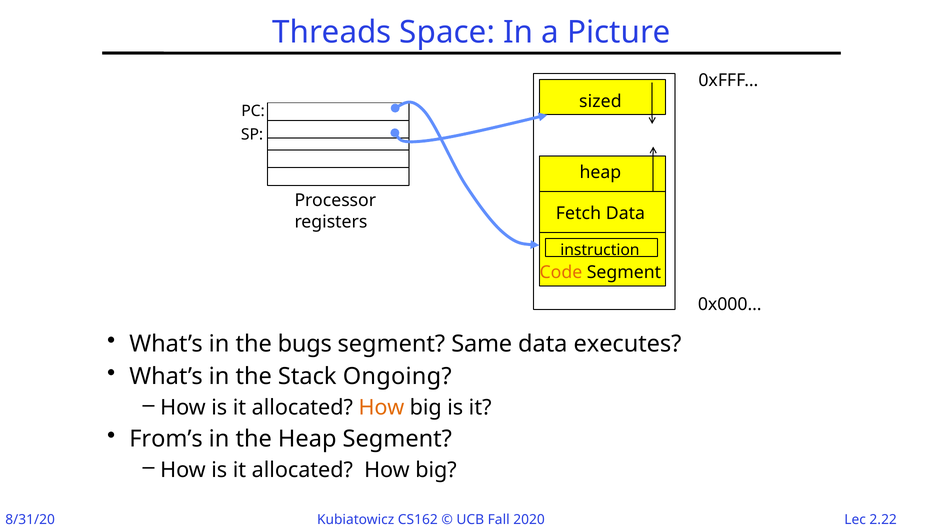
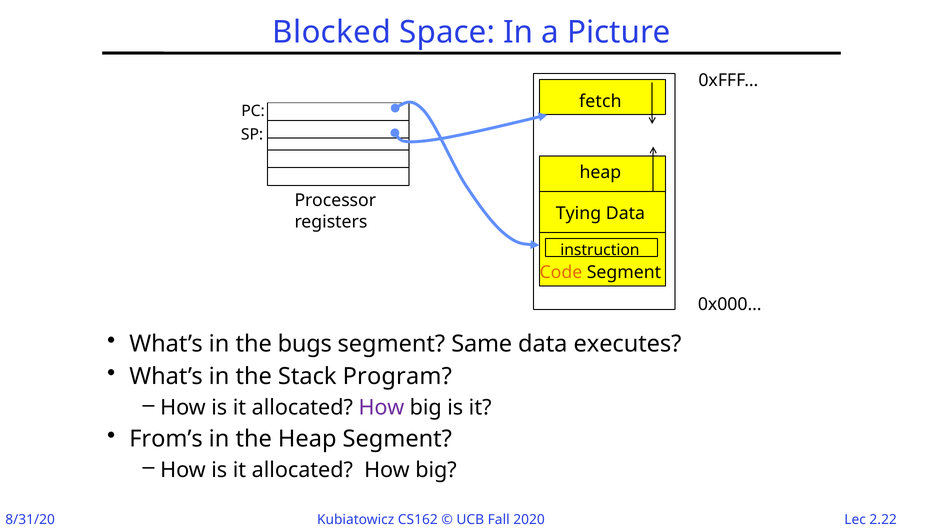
Threads: Threads -> Blocked
sized: sized -> fetch
Fetch: Fetch -> Tying
Ongoing: Ongoing -> Program
How at (381, 407) colour: orange -> purple
